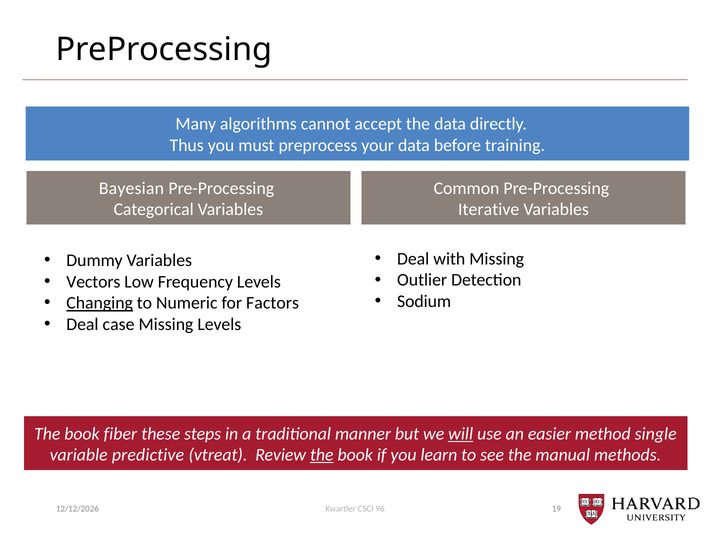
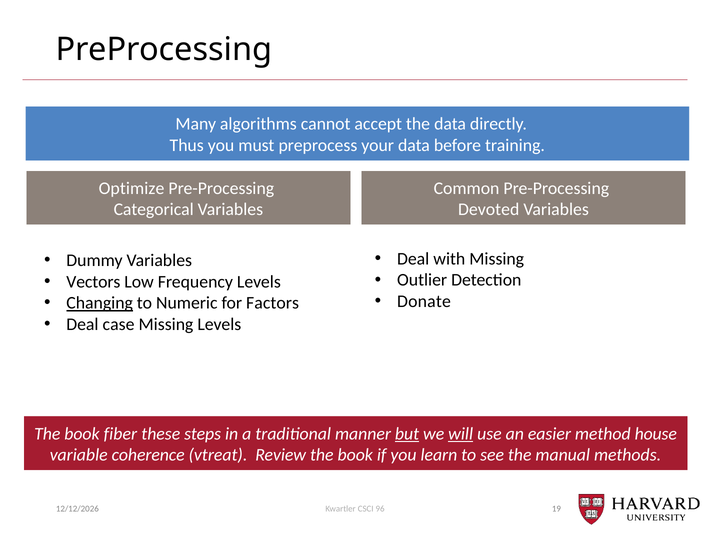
Bayesian: Bayesian -> Optimize
Iterative: Iterative -> Devoted
Sodium: Sodium -> Donate
but underline: none -> present
single: single -> house
predictive: predictive -> coherence
the at (322, 455) underline: present -> none
